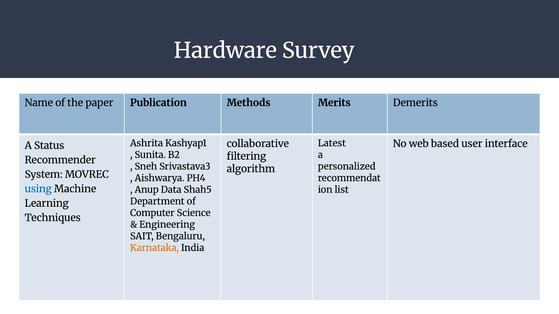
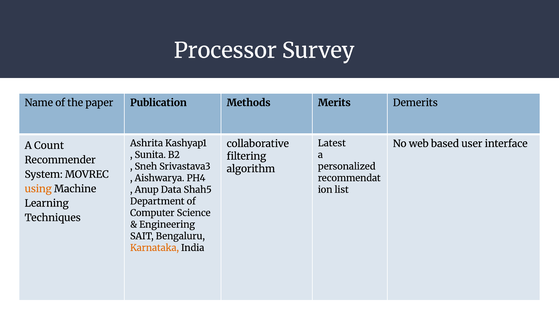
Hardware: Hardware -> Processor
Status: Status -> Count
using colour: blue -> orange
